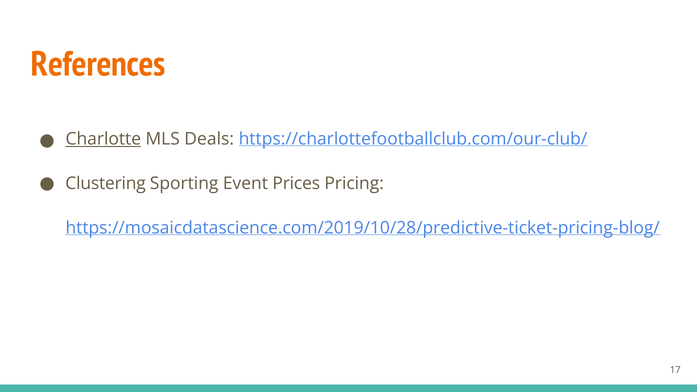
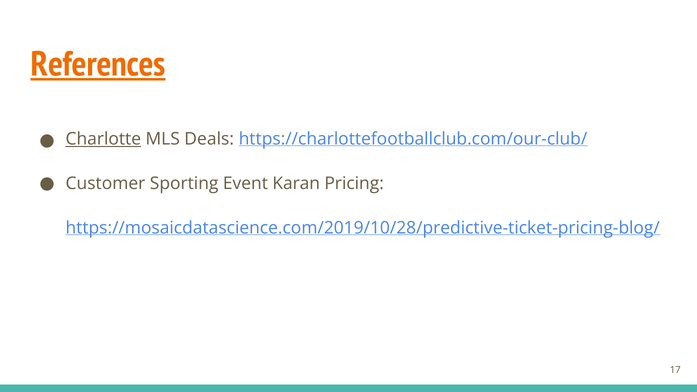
References underline: none -> present
Clustering: Clustering -> Customer
Prices: Prices -> Karan
